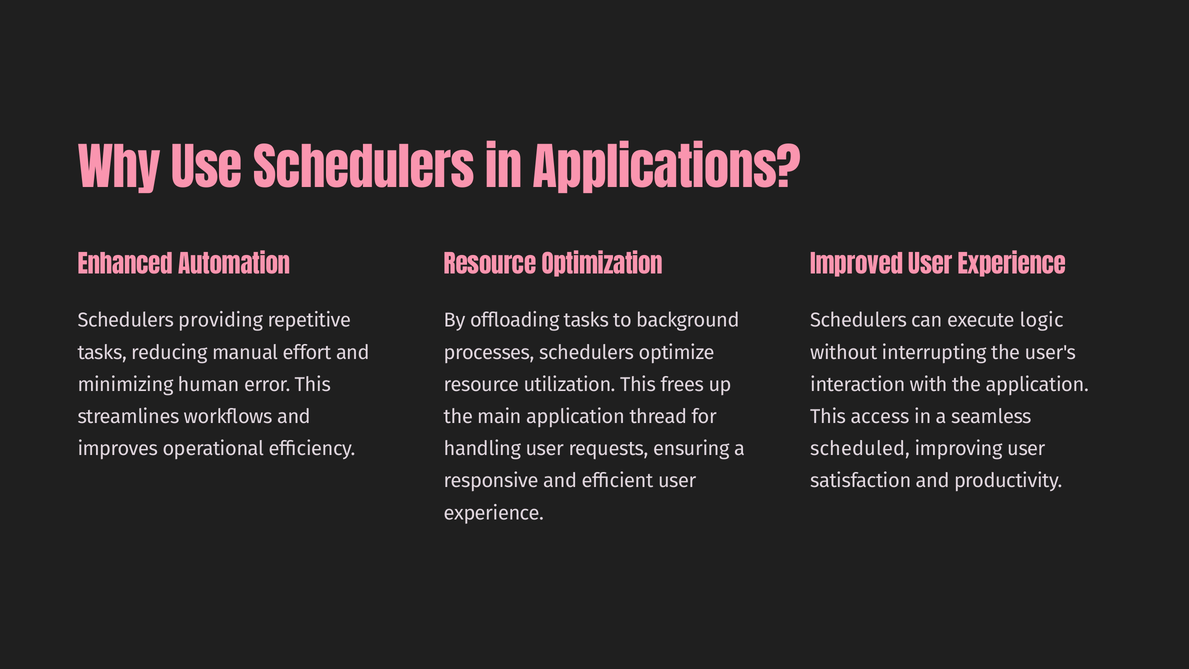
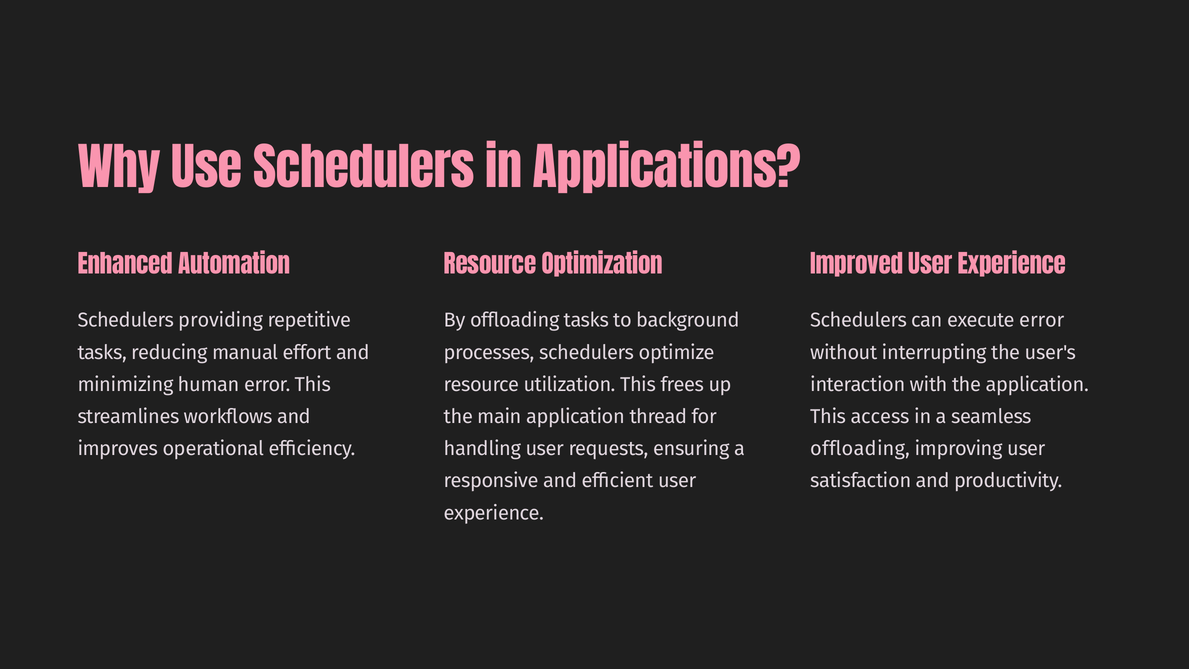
execute logic: logic -> error
scheduled at (860, 449): scheduled -> offloading
